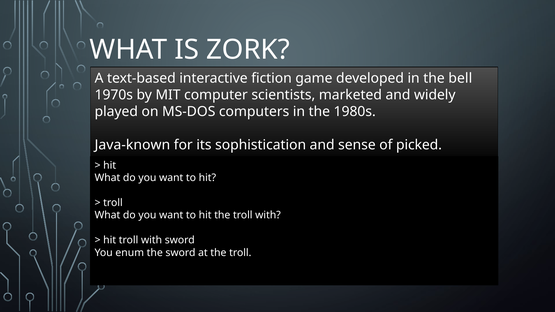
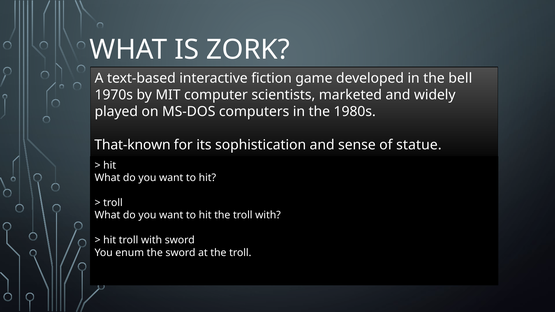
Java-known: Java-known -> That-known
picked: picked -> statue
